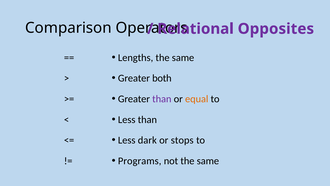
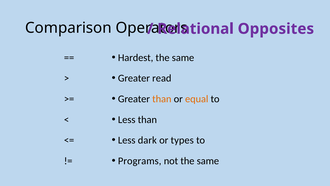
Lengths: Lengths -> Hardest
both: both -> read
than at (162, 99) colour: purple -> orange
stops: stops -> types
